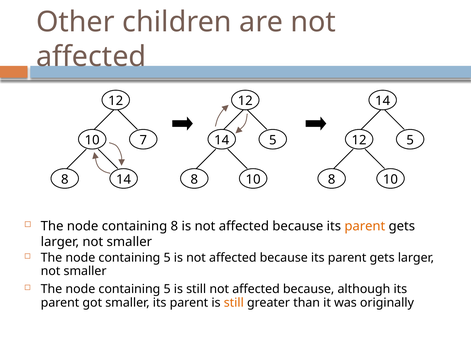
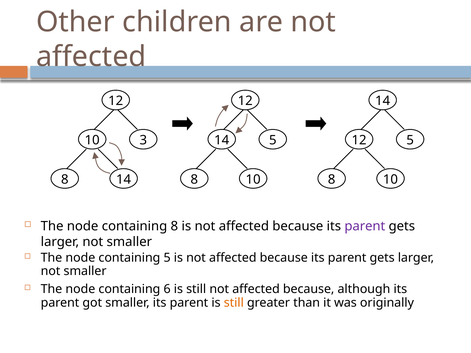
7: 7 -> 3
parent at (365, 226) colour: orange -> purple
5 at (167, 289): 5 -> 6
